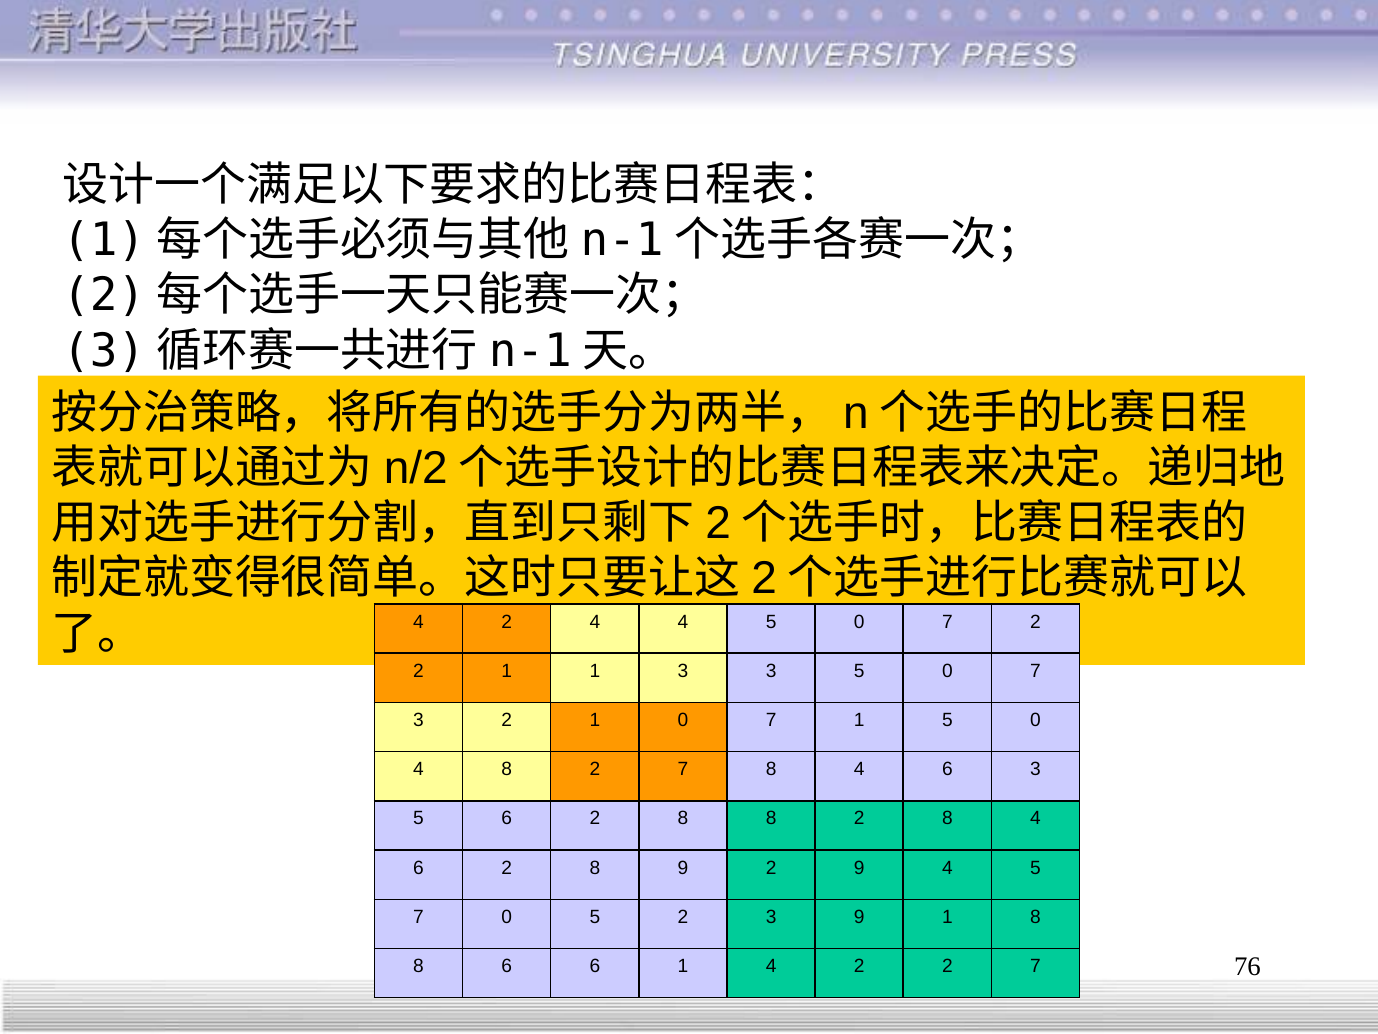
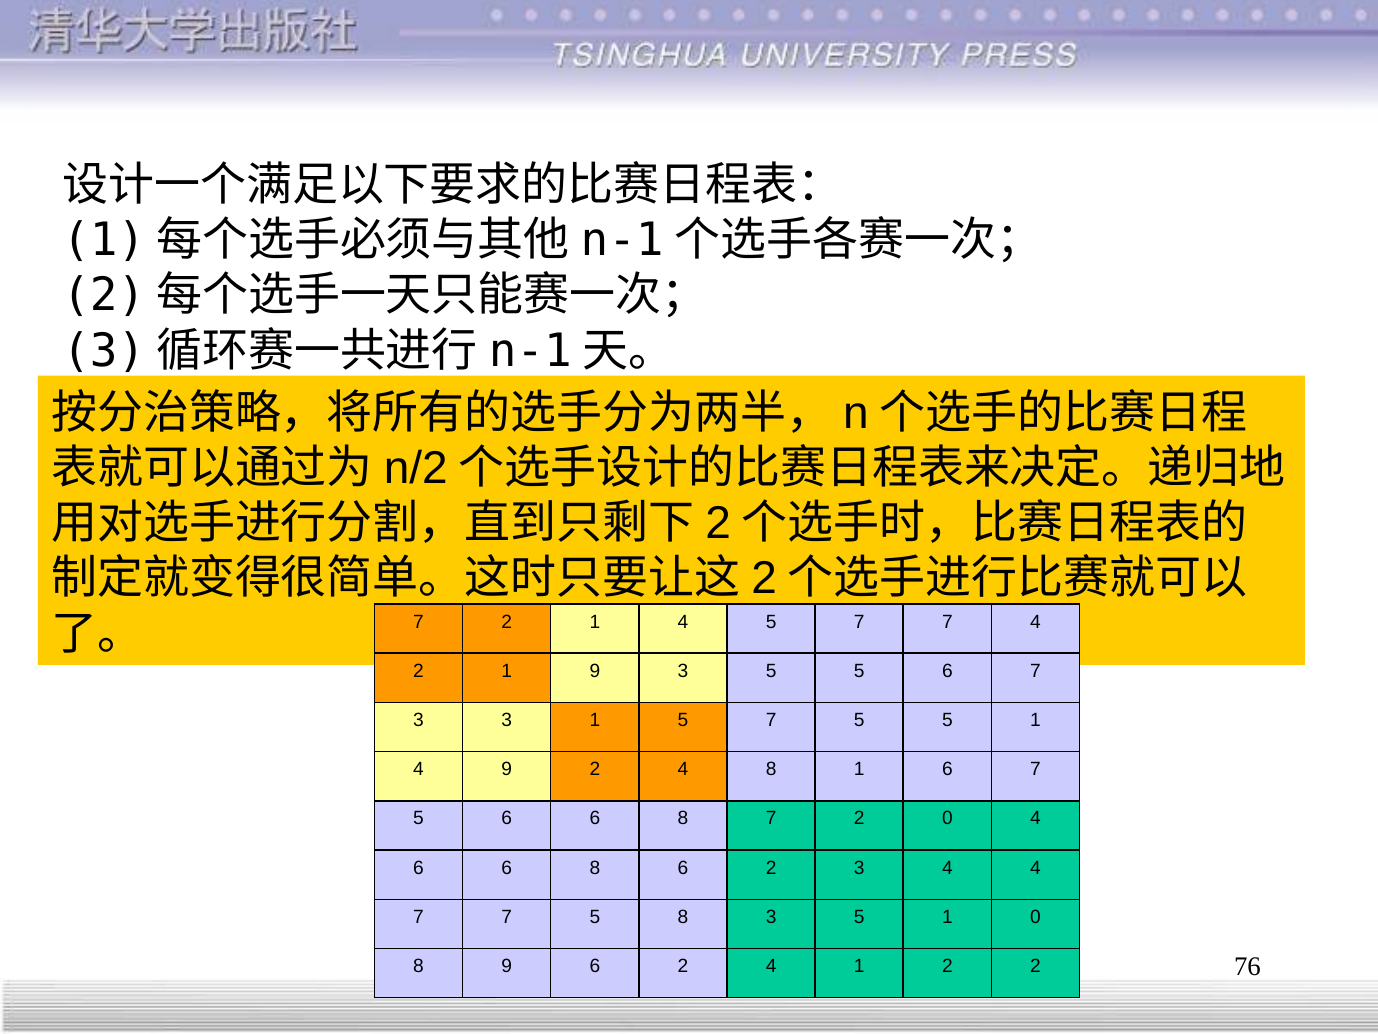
4 at (419, 621): 4 -> 7
4 at (595, 621): 4 -> 1
4 5 0: 0 -> 7
7 2: 2 -> 4
1 1: 1 -> 9
3 at (771, 671): 3 -> 5
0 at (947, 671): 0 -> 6
3 2: 2 -> 3
1 0: 0 -> 5
1 at (859, 720): 1 -> 5
0 at (1036, 720): 0 -> 1
4 8: 8 -> 9
7 at (683, 769): 7 -> 4
4 at (859, 769): 4 -> 1
3 at (1036, 769): 3 -> 7
5 6 2: 2 -> 6
8 at (771, 818): 8 -> 7
8 at (947, 818): 8 -> 0
2 at (507, 867): 2 -> 6
8 9: 9 -> 6
2 9: 9 -> 3
5 at (1036, 867): 5 -> 4
0 at (507, 917): 0 -> 7
5 2: 2 -> 8
9 at (859, 917): 9 -> 5
1 8: 8 -> 0
8 6: 6 -> 9
1 at (683, 966): 1 -> 2
2 at (859, 966): 2 -> 1
7 at (1036, 966): 7 -> 2
